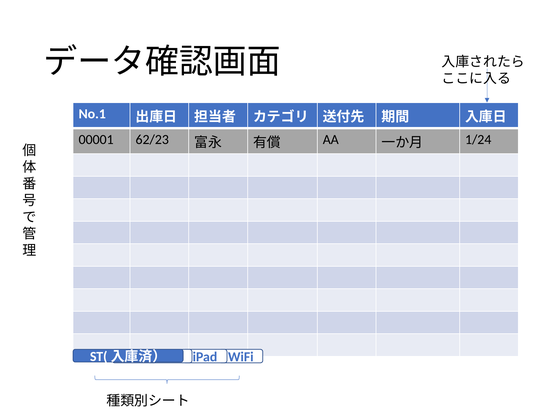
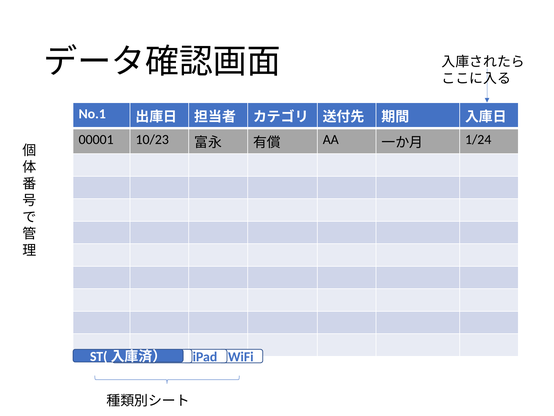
62/23: 62/23 -> 10/23
